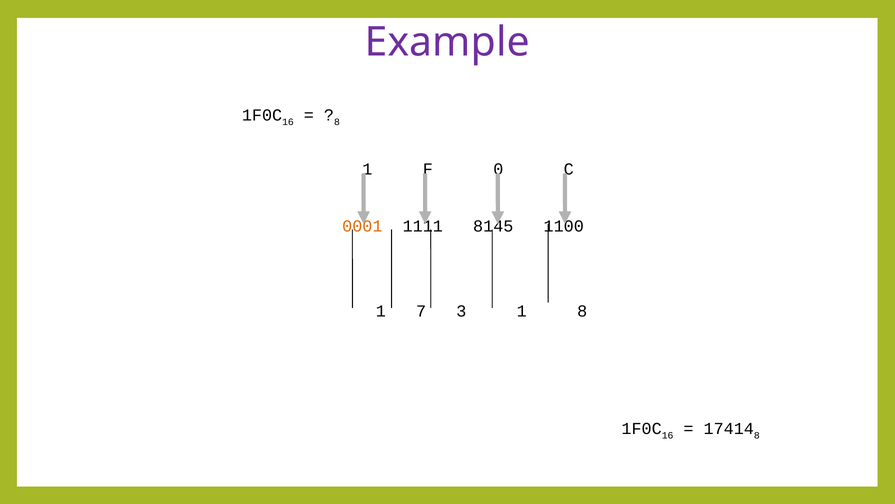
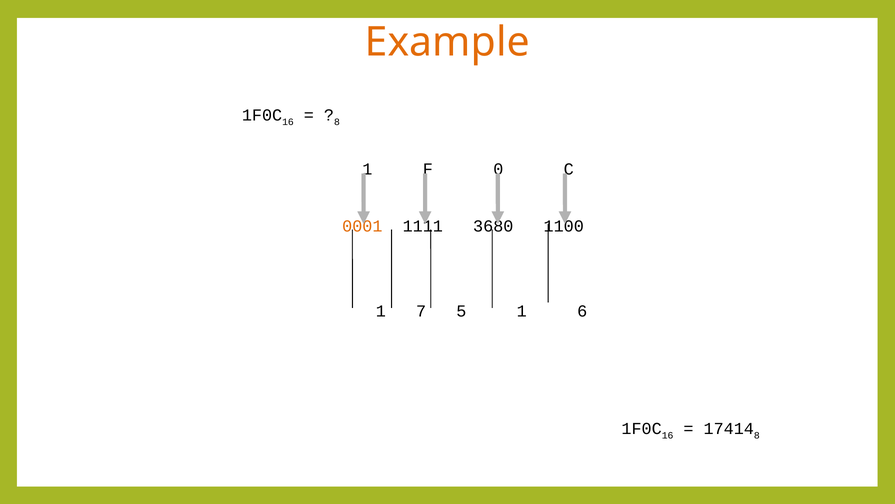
Example colour: purple -> orange
8145: 8145 -> 3680
3: 3 -> 5
1 8: 8 -> 6
